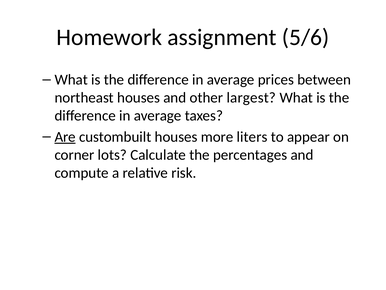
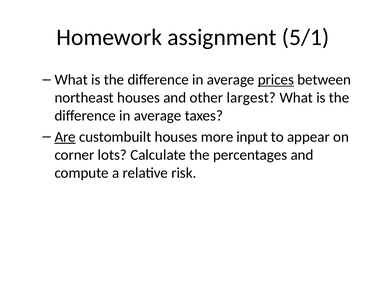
5/6: 5/6 -> 5/1
prices underline: none -> present
liters: liters -> input
